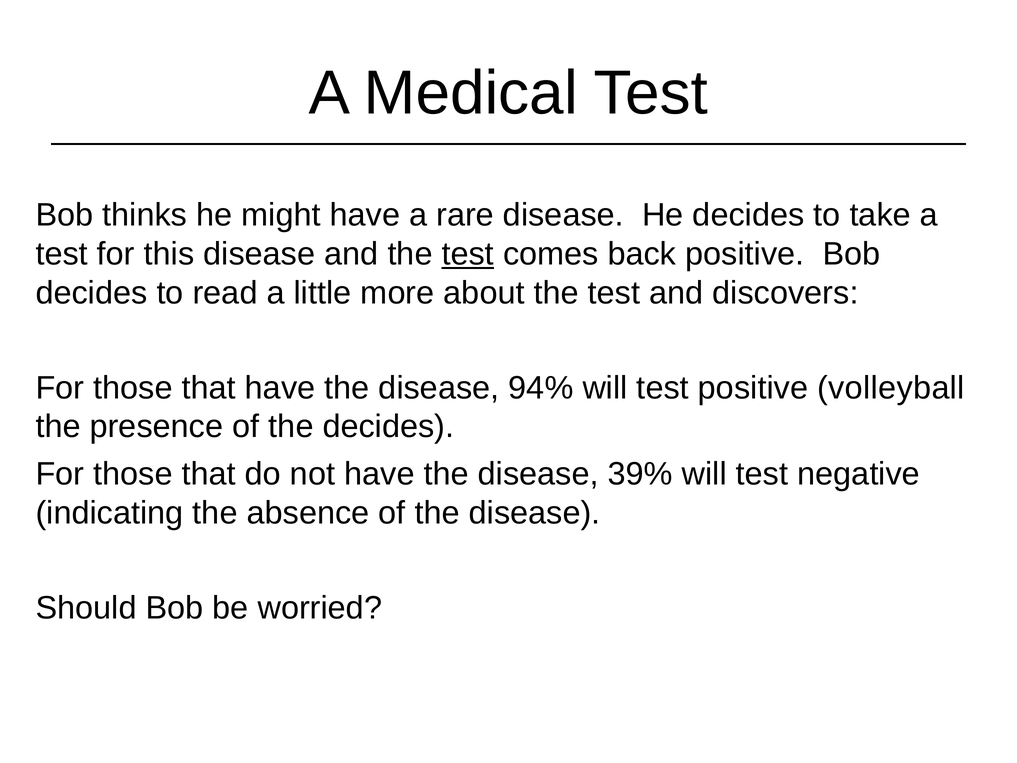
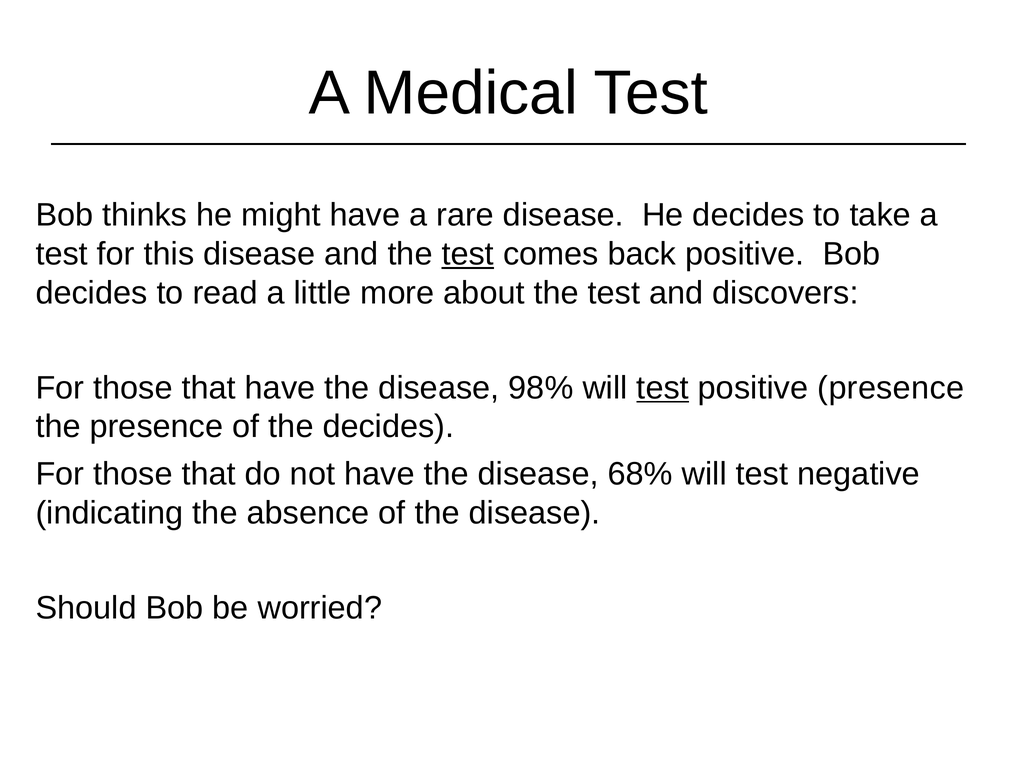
94%: 94% -> 98%
test at (663, 388) underline: none -> present
positive volleyball: volleyball -> presence
39%: 39% -> 68%
